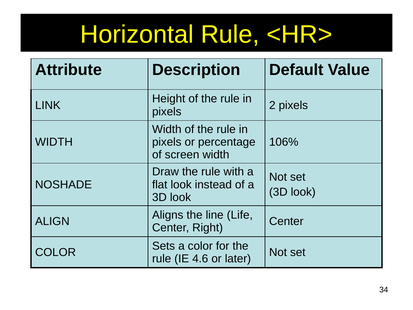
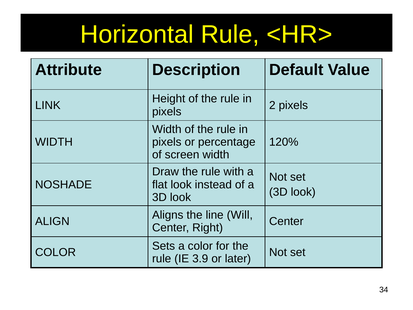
106%: 106% -> 120%
Life: Life -> Will
4.6: 4.6 -> 3.9
